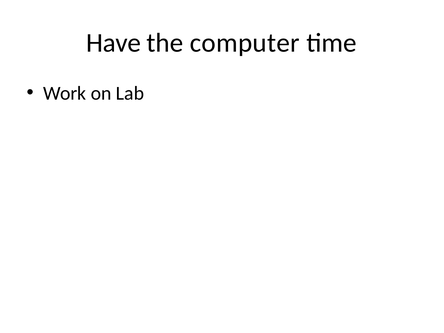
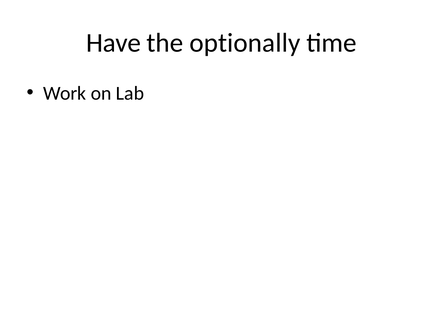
computer: computer -> optionally
